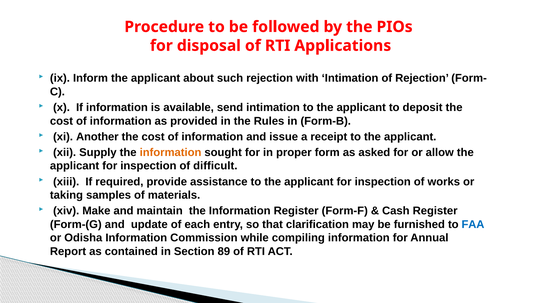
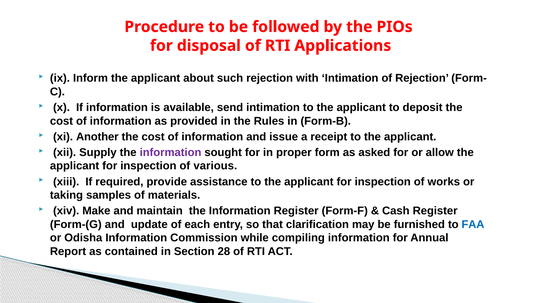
information at (171, 152) colour: orange -> purple
difficult: difficult -> various
89: 89 -> 28
